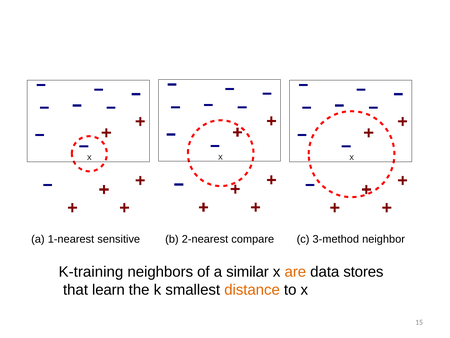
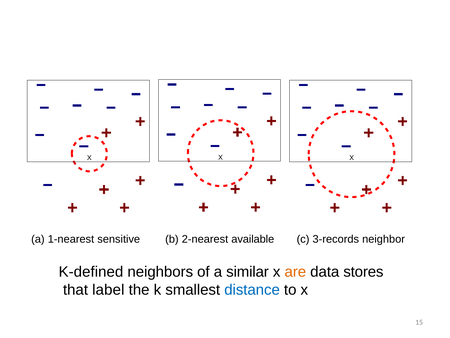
compare: compare -> available
3-method: 3-method -> 3-records
K-training: K-training -> K-defined
learn: learn -> label
distance colour: orange -> blue
